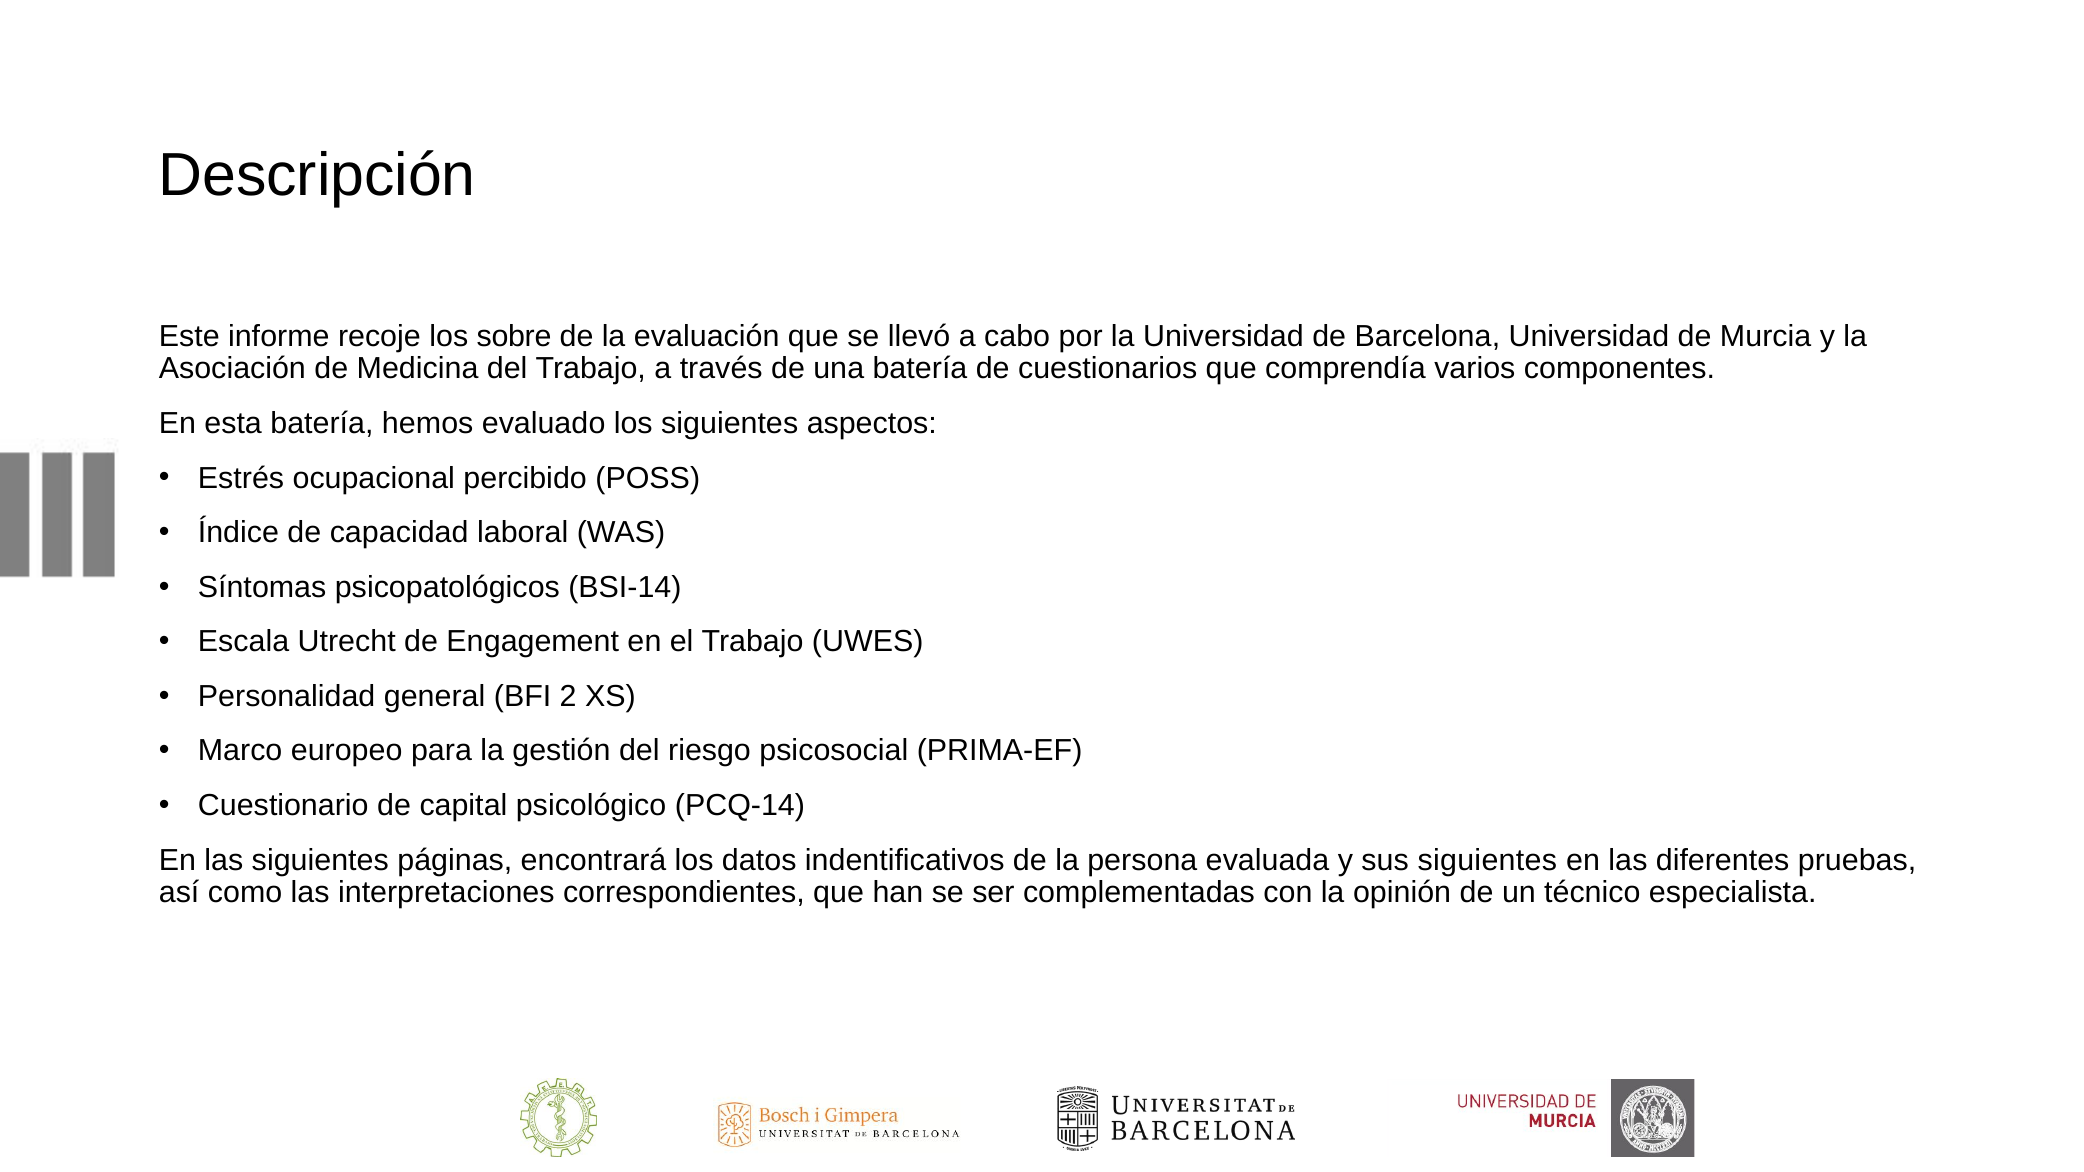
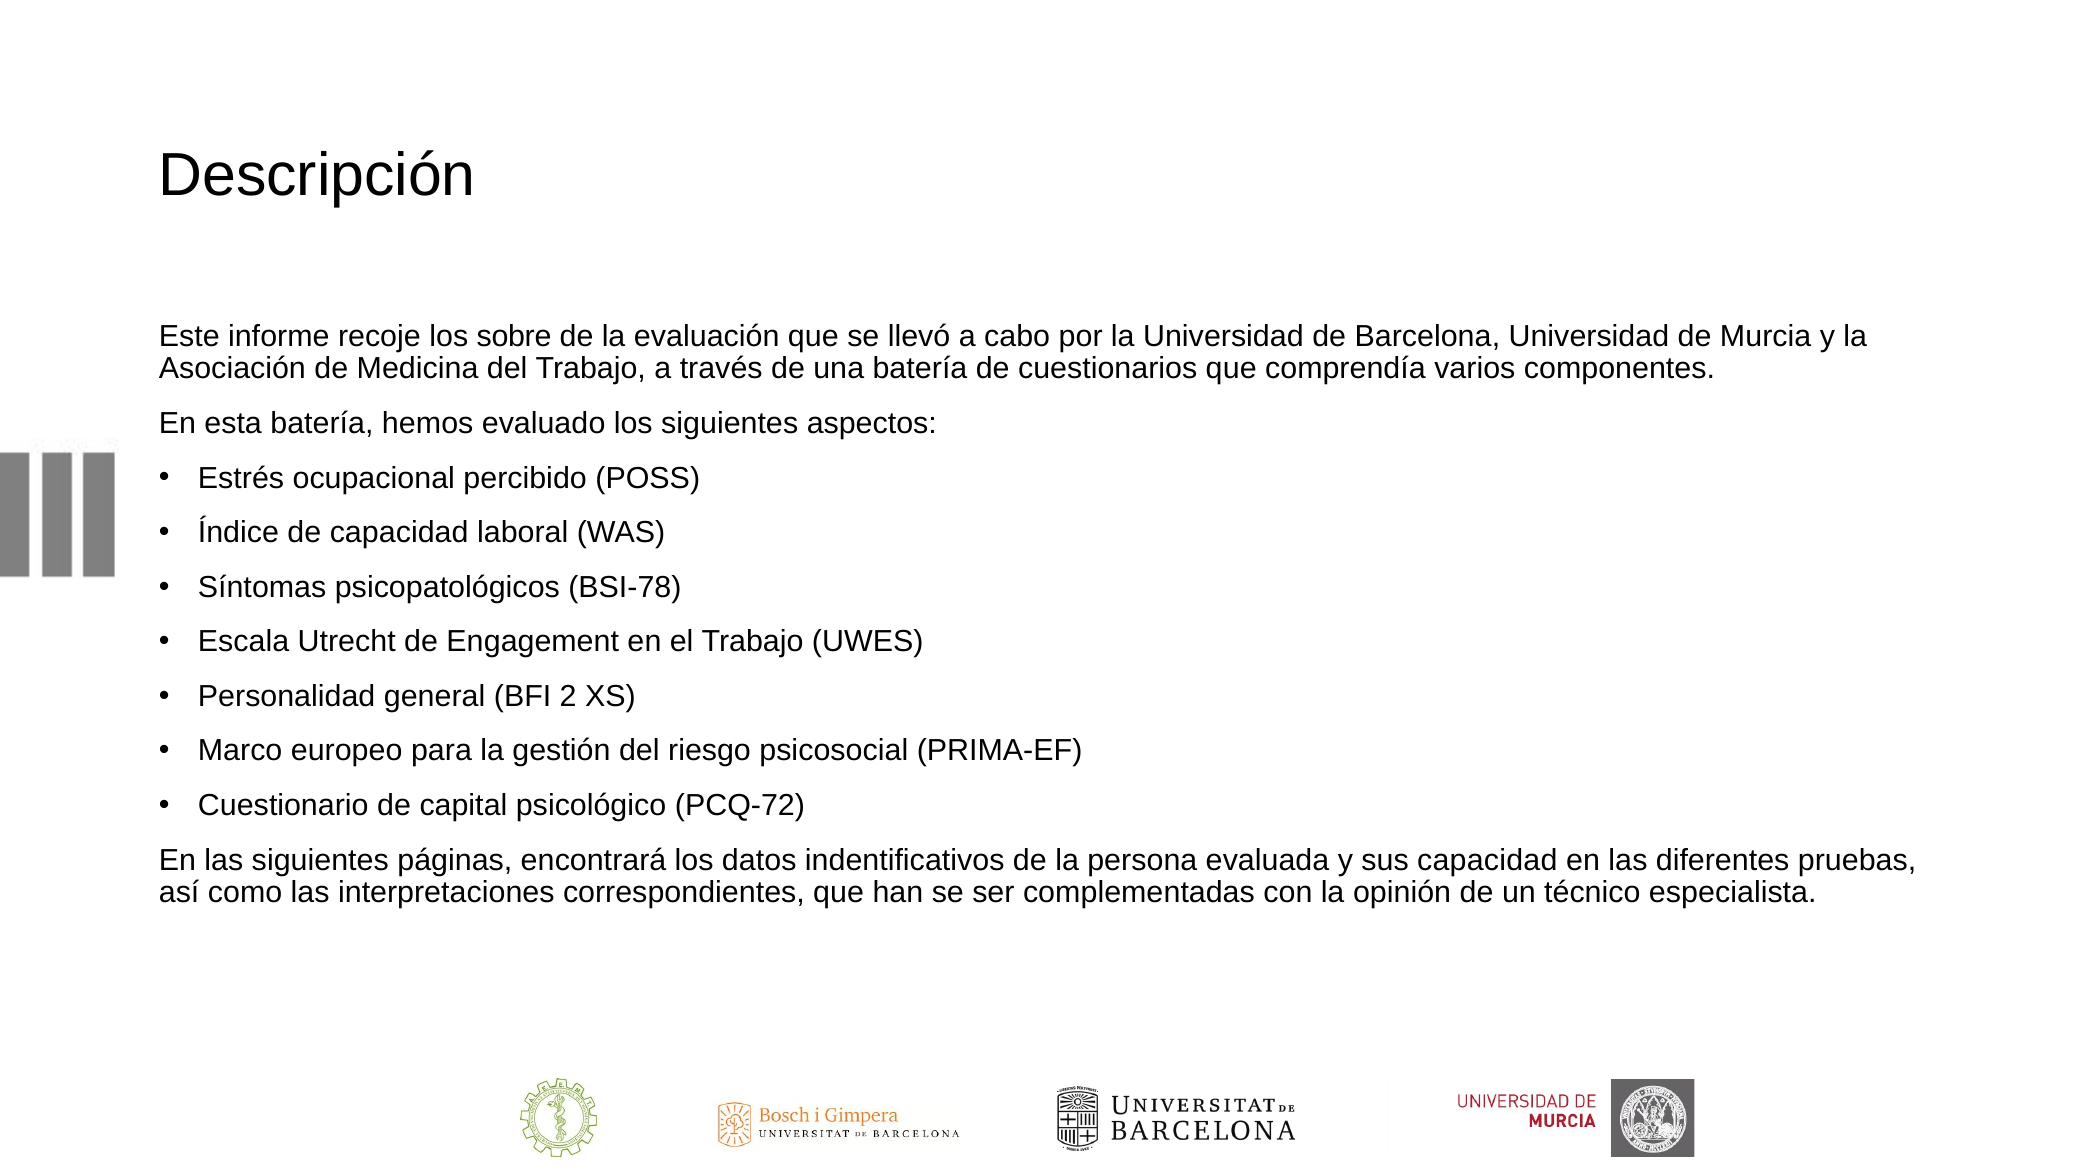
BSI-14: BSI-14 -> BSI-78
PCQ-14: PCQ-14 -> PCQ-72
sus siguientes: siguientes -> capacidad
